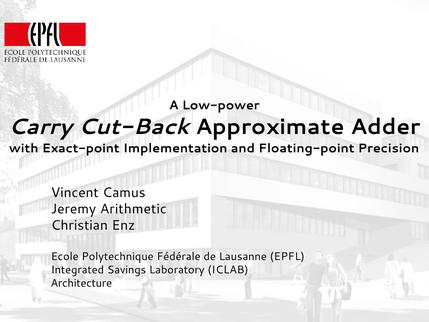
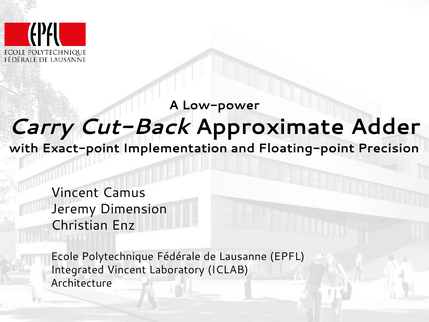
Arithmetic: Arithmetic -> Dimension
Integrated Savings: Savings -> Vincent
